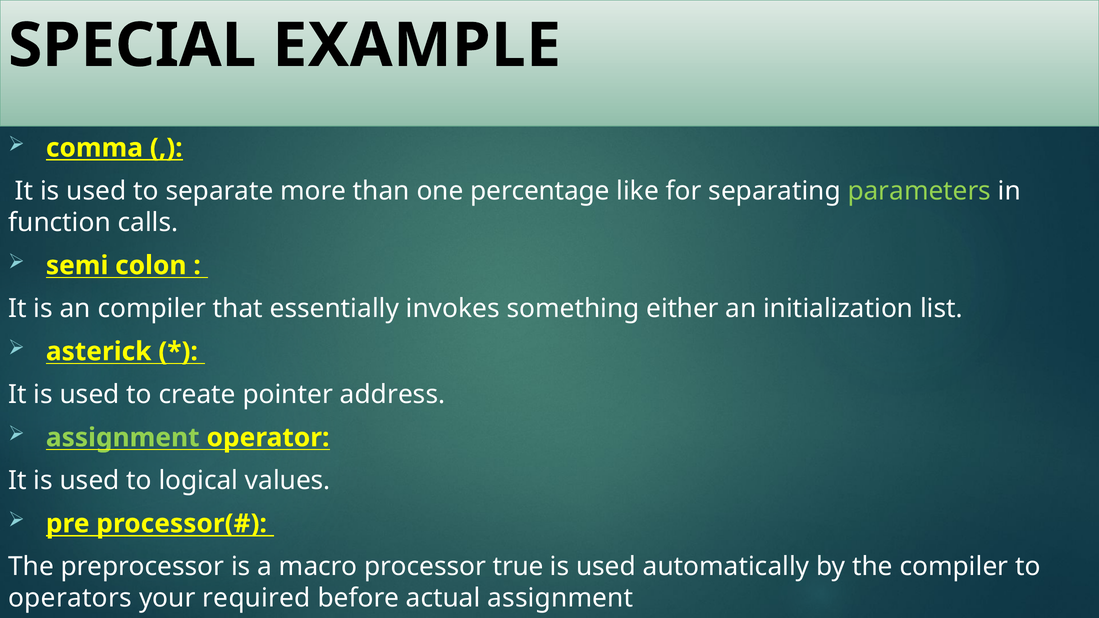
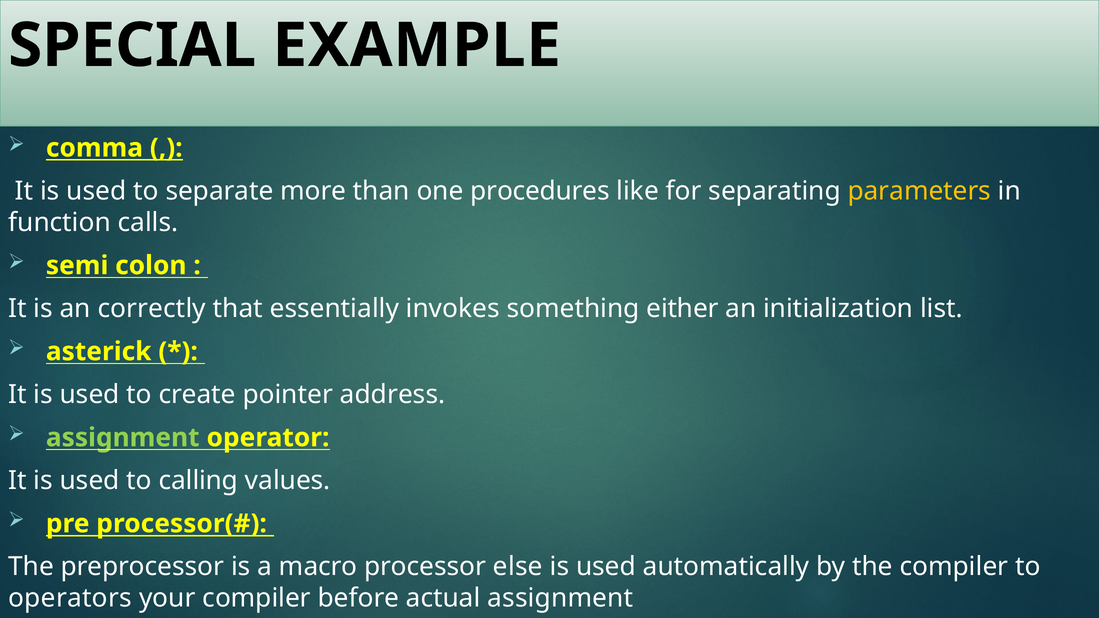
percentage: percentage -> procedures
parameters colour: light green -> yellow
an compiler: compiler -> correctly
logical: logical -> calling
true: true -> else
your required: required -> compiler
